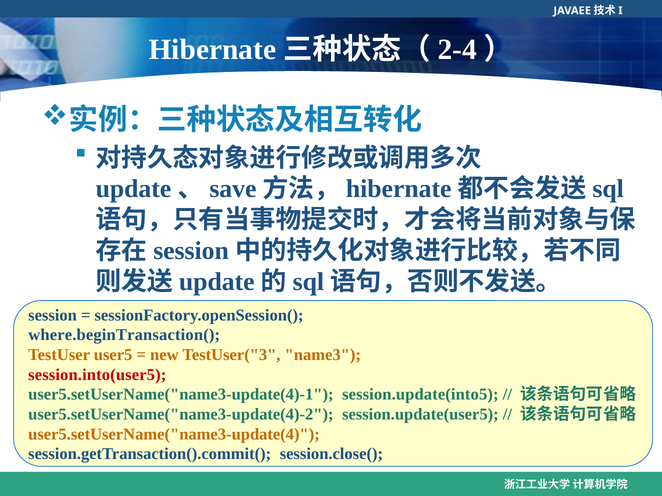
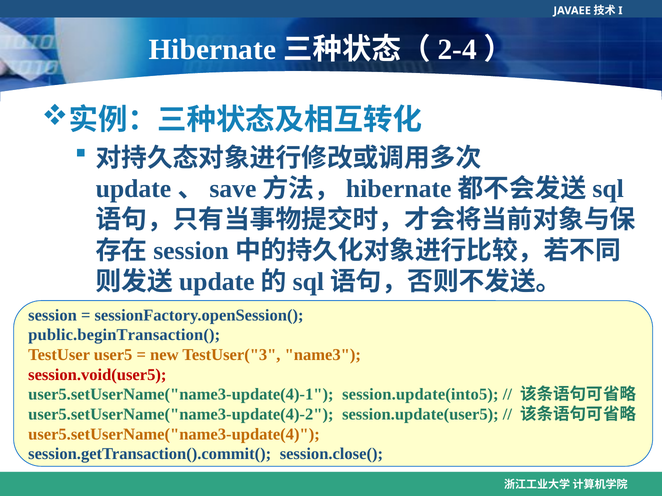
where.beginTransaction(: where.beginTransaction( -> public.beginTransaction(
session.into(user5: session.into(user5 -> session.void(user5
